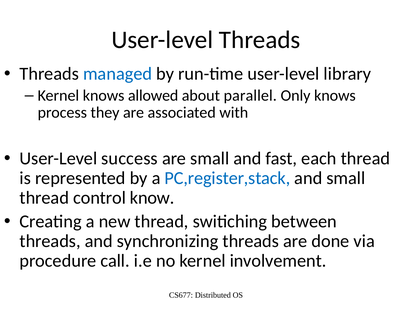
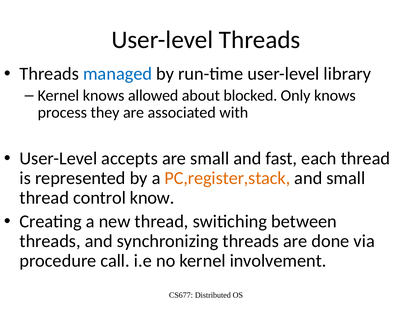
parallel: parallel -> blocked
success: success -> accepts
PC,register,stack colour: blue -> orange
